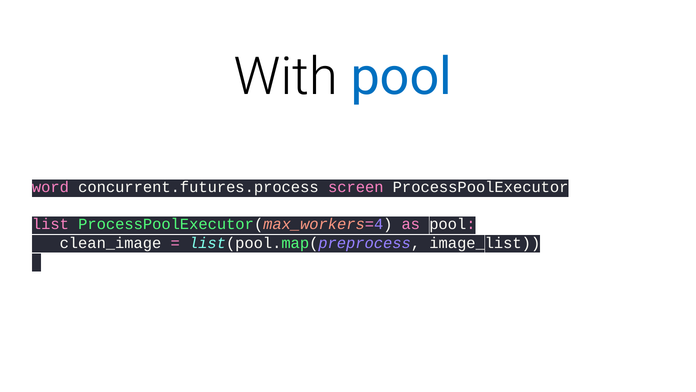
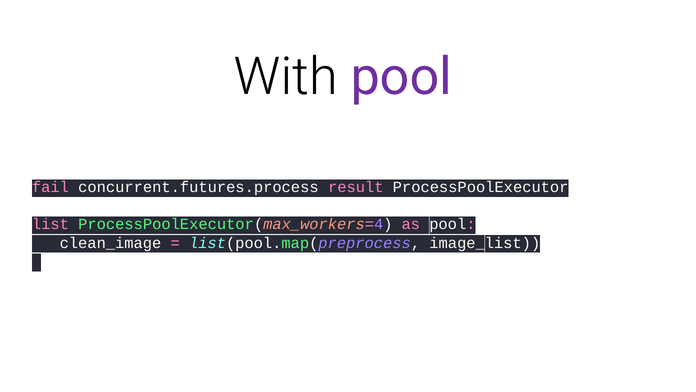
pool at (401, 77) colour: blue -> purple
word: word -> fail
screen: screen -> result
